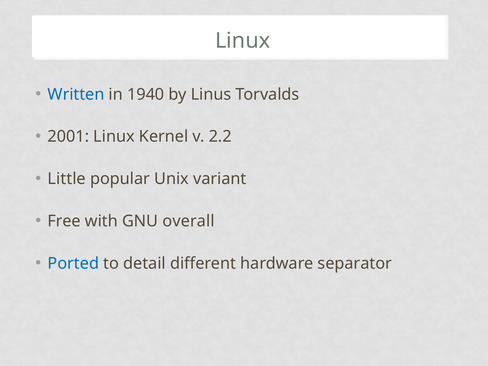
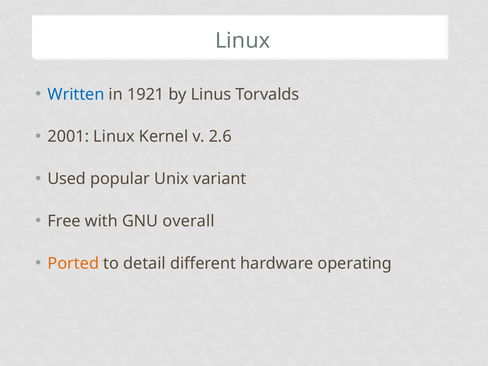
1940: 1940 -> 1921
2.2: 2.2 -> 2.6
Little: Little -> Used
Ported colour: blue -> orange
separator: separator -> operating
